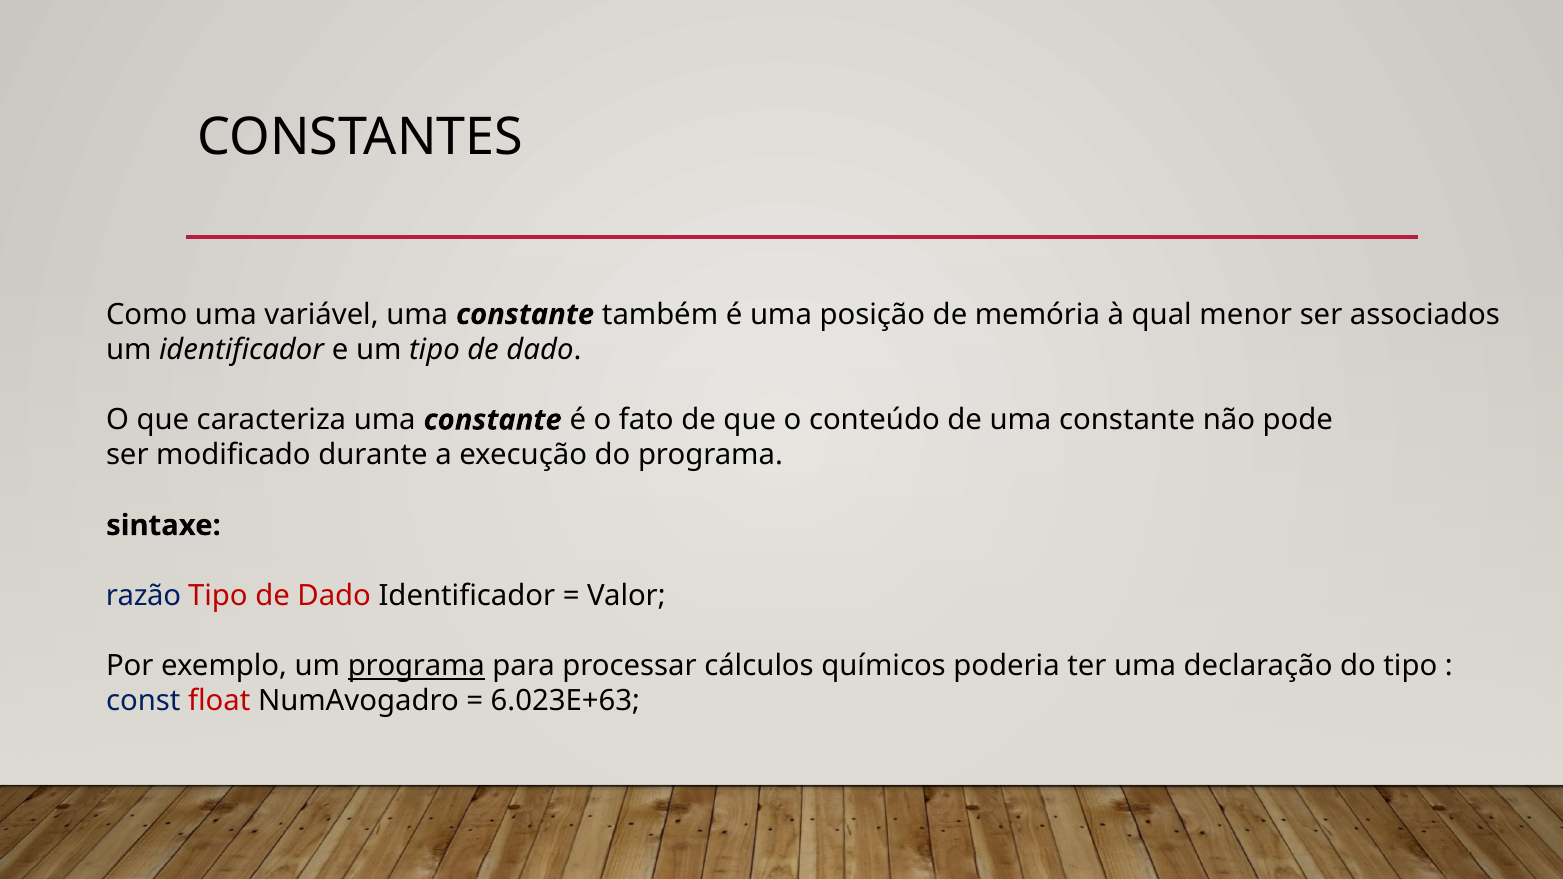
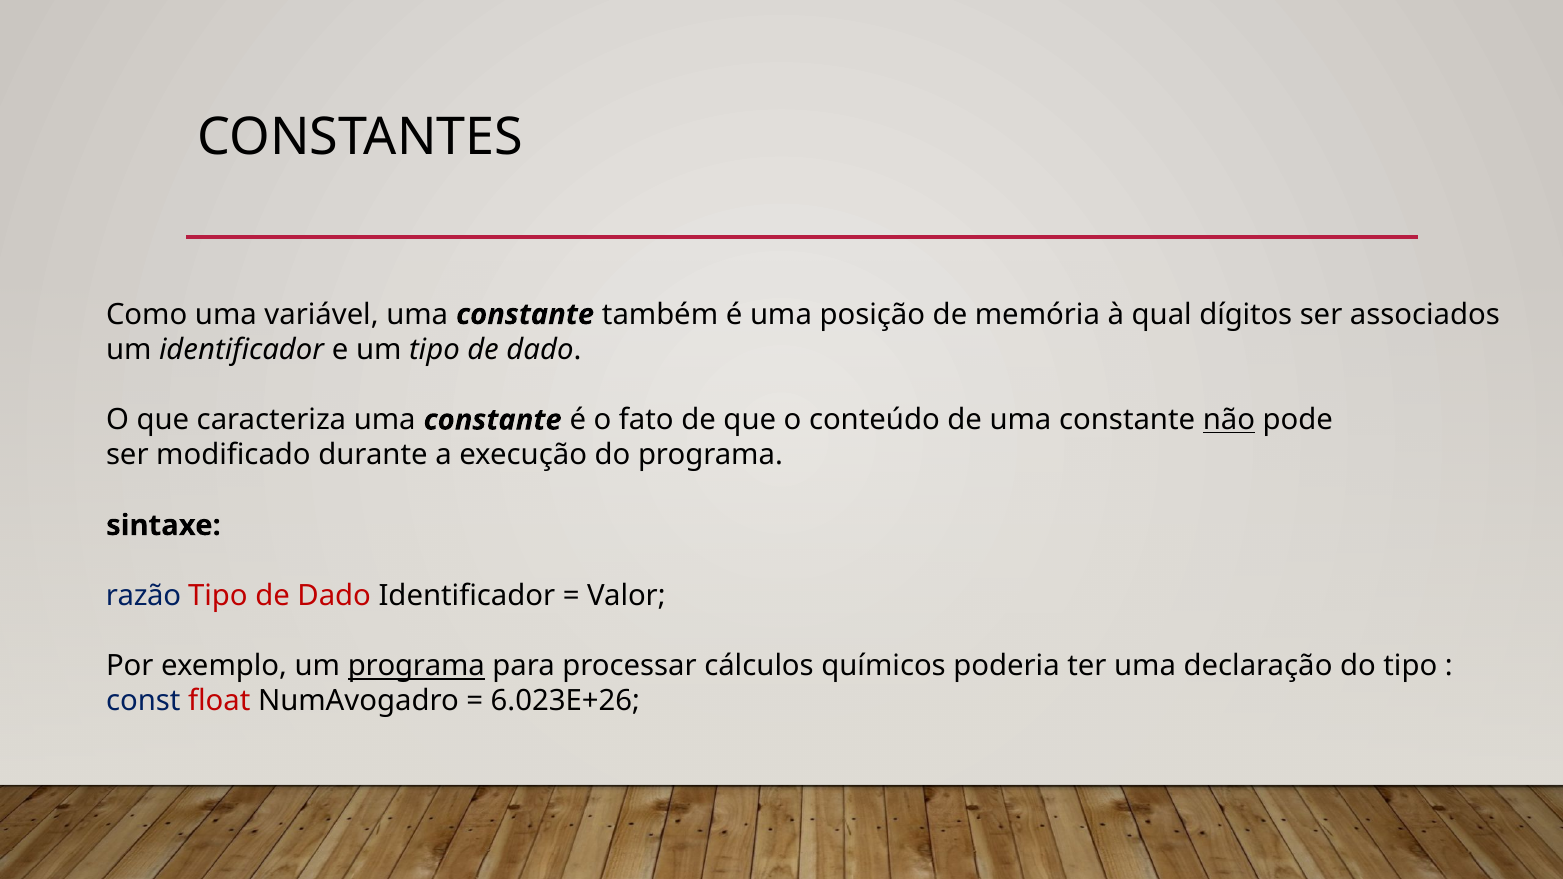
menor: menor -> dígitos
não underline: none -> present
6.023E+63: 6.023E+63 -> 6.023E+26
